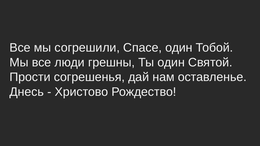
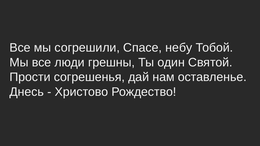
Спасе один: один -> небу
